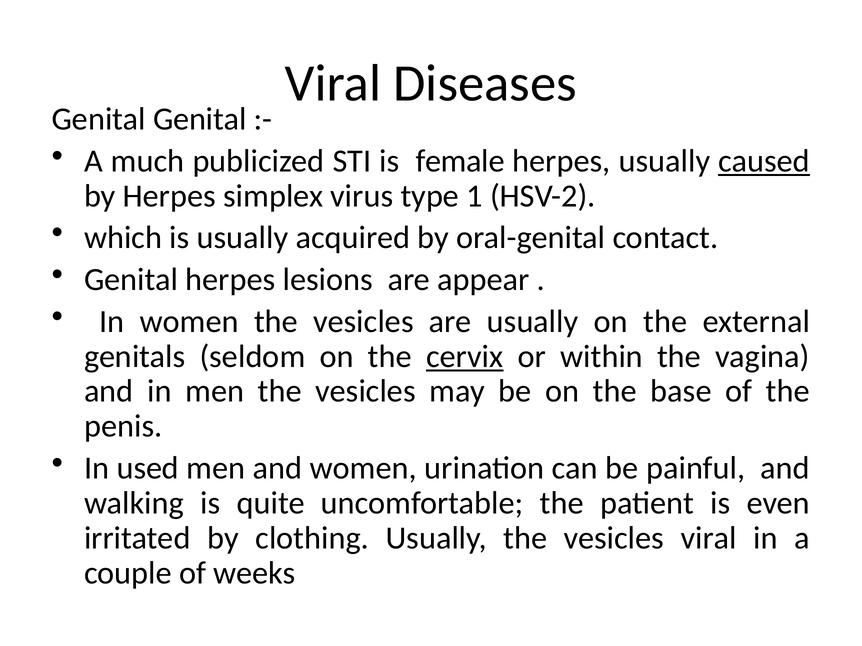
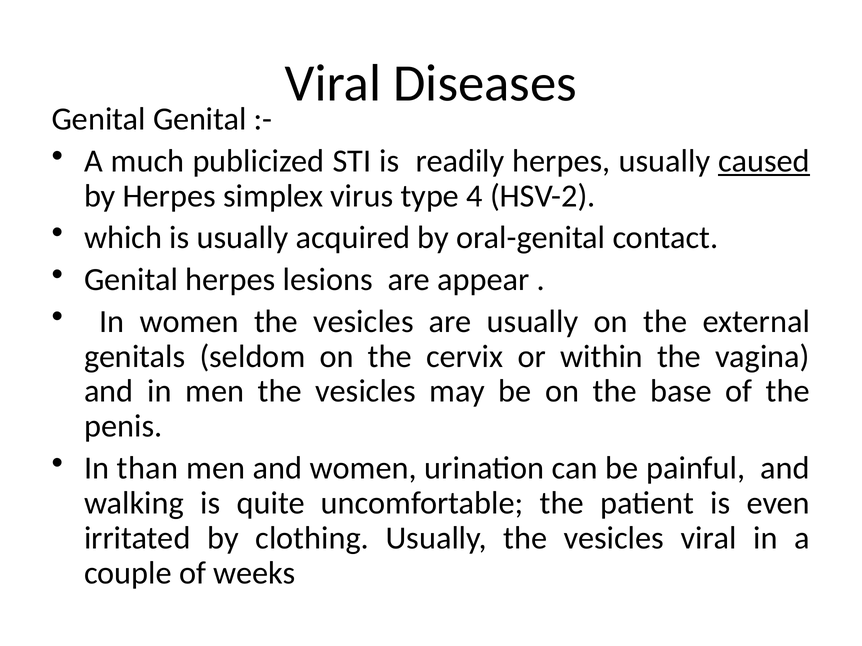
female: female -> readily
1: 1 -> 4
cervix underline: present -> none
used: used -> than
